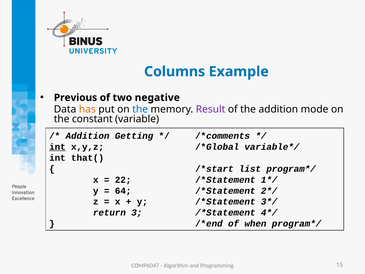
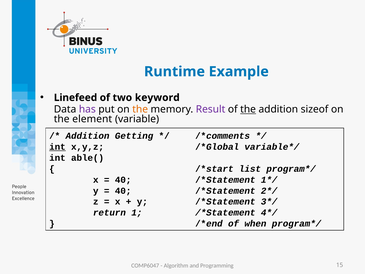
Columns: Columns -> Runtime
Previous: Previous -> Linefeed
negative: negative -> keyword
has colour: orange -> purple
the at (140, 109) colour: blue -> orange
the at (248, 109) underline: none -> present
mode: mode -> sizeof
constant: constant -> element
that(: that( -> able(
22 at (123, 180): 22 -> 40
64 at (123, 191): 64 -> 40
3: 3 -> 1
